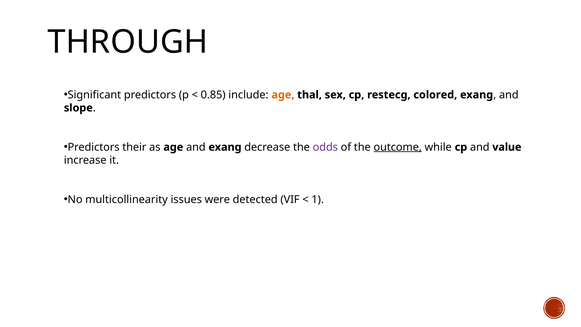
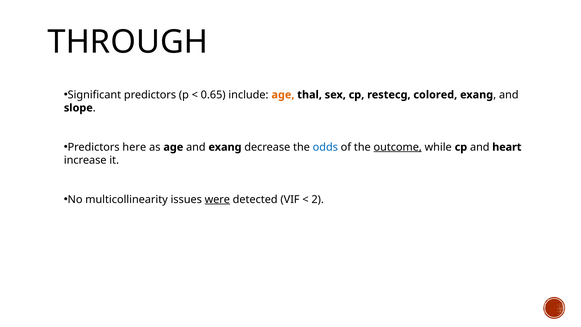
0.85: 0.85 -> 0.65
their: their -> here
odds colour: purple -> blue
value: value -> heart
were underline: none -> present
1: 1 -> 2
